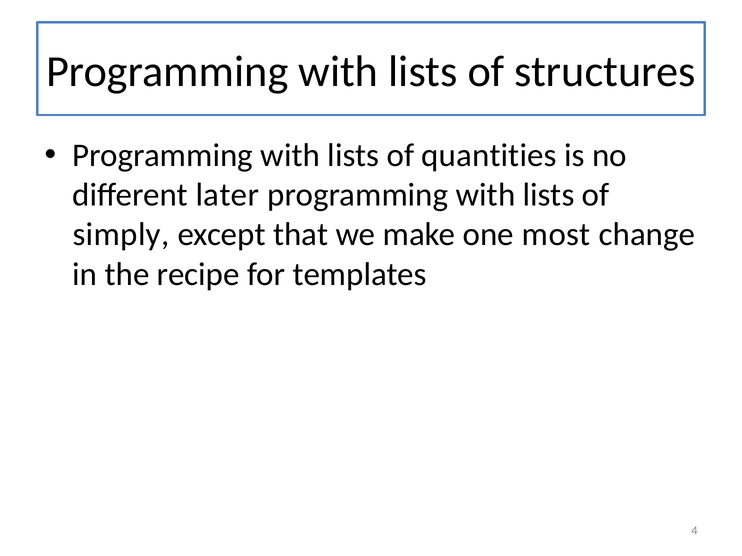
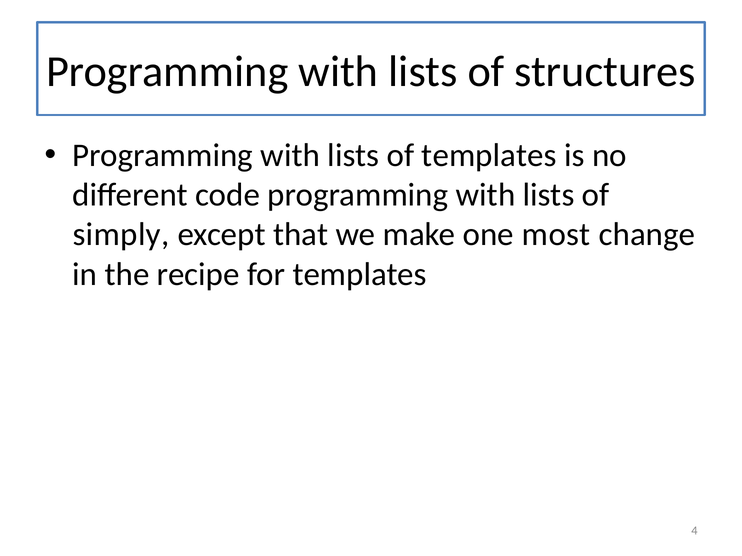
of quantities: quantities -> templates
later: later -> code
